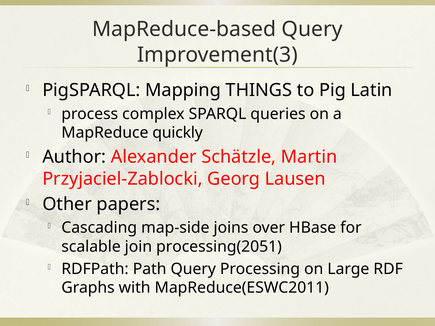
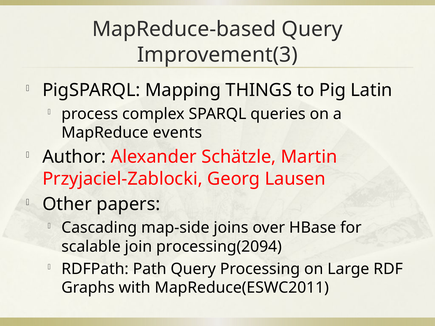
quickly: quickly -> events
processing(2051: processing(2051 -> processing(2094
